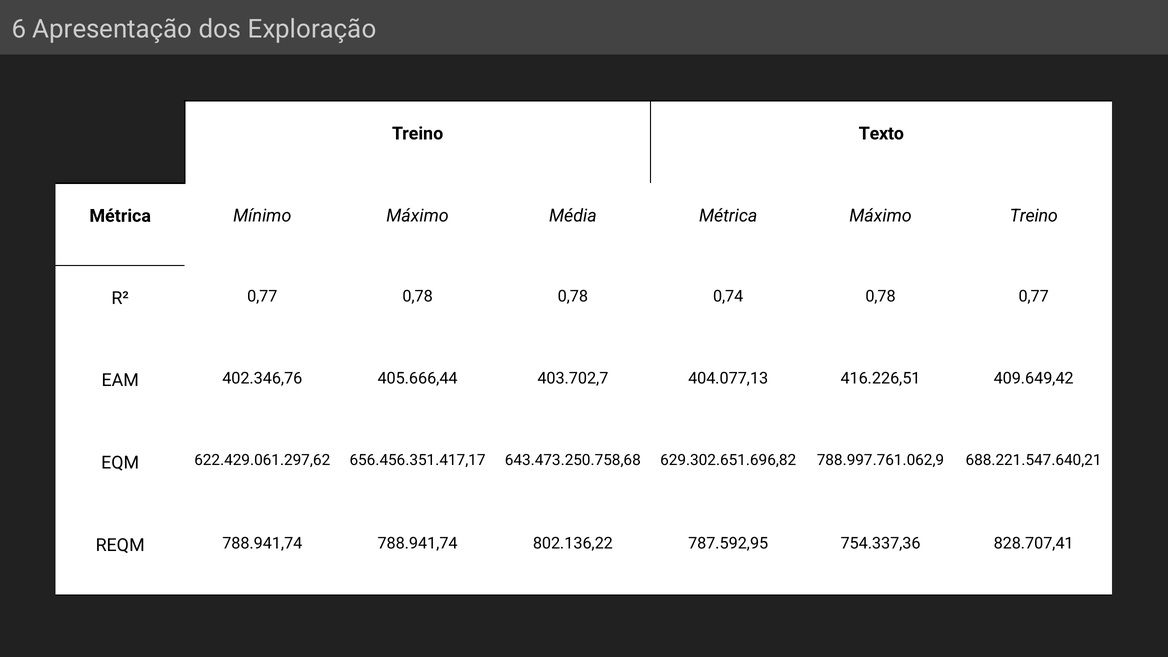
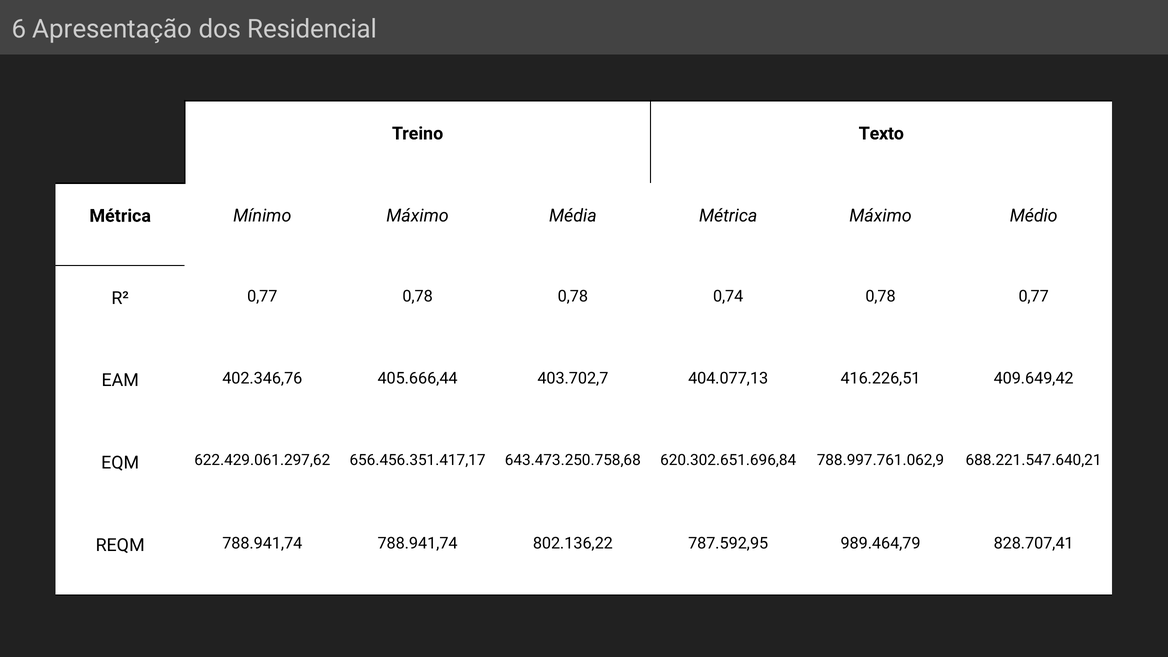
Exploração: Exploração -> Residencial
Máximo Treino: Treino -> Médio
629.302.651.696,82: 629.302.651.696,82 -> 620.302.651.696,84
754.337,36: 754.337,36 -> 989.464,79
